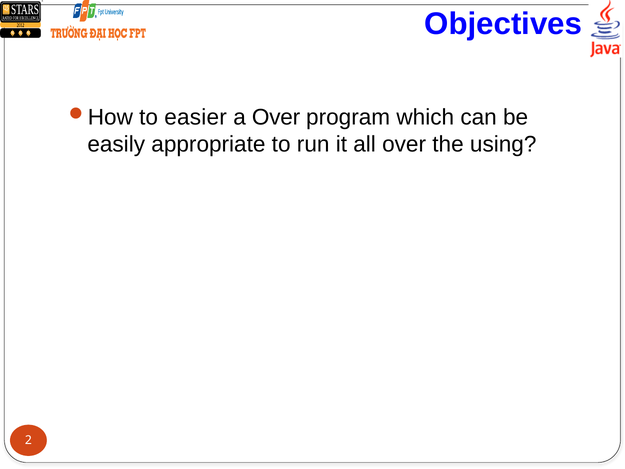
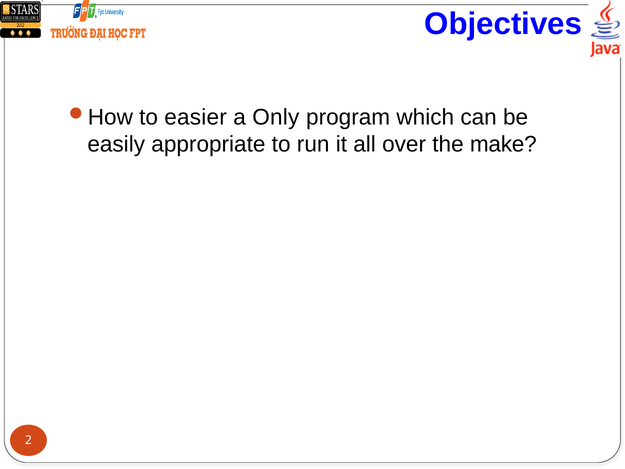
a Over: Over -> Only
using: using -> make
